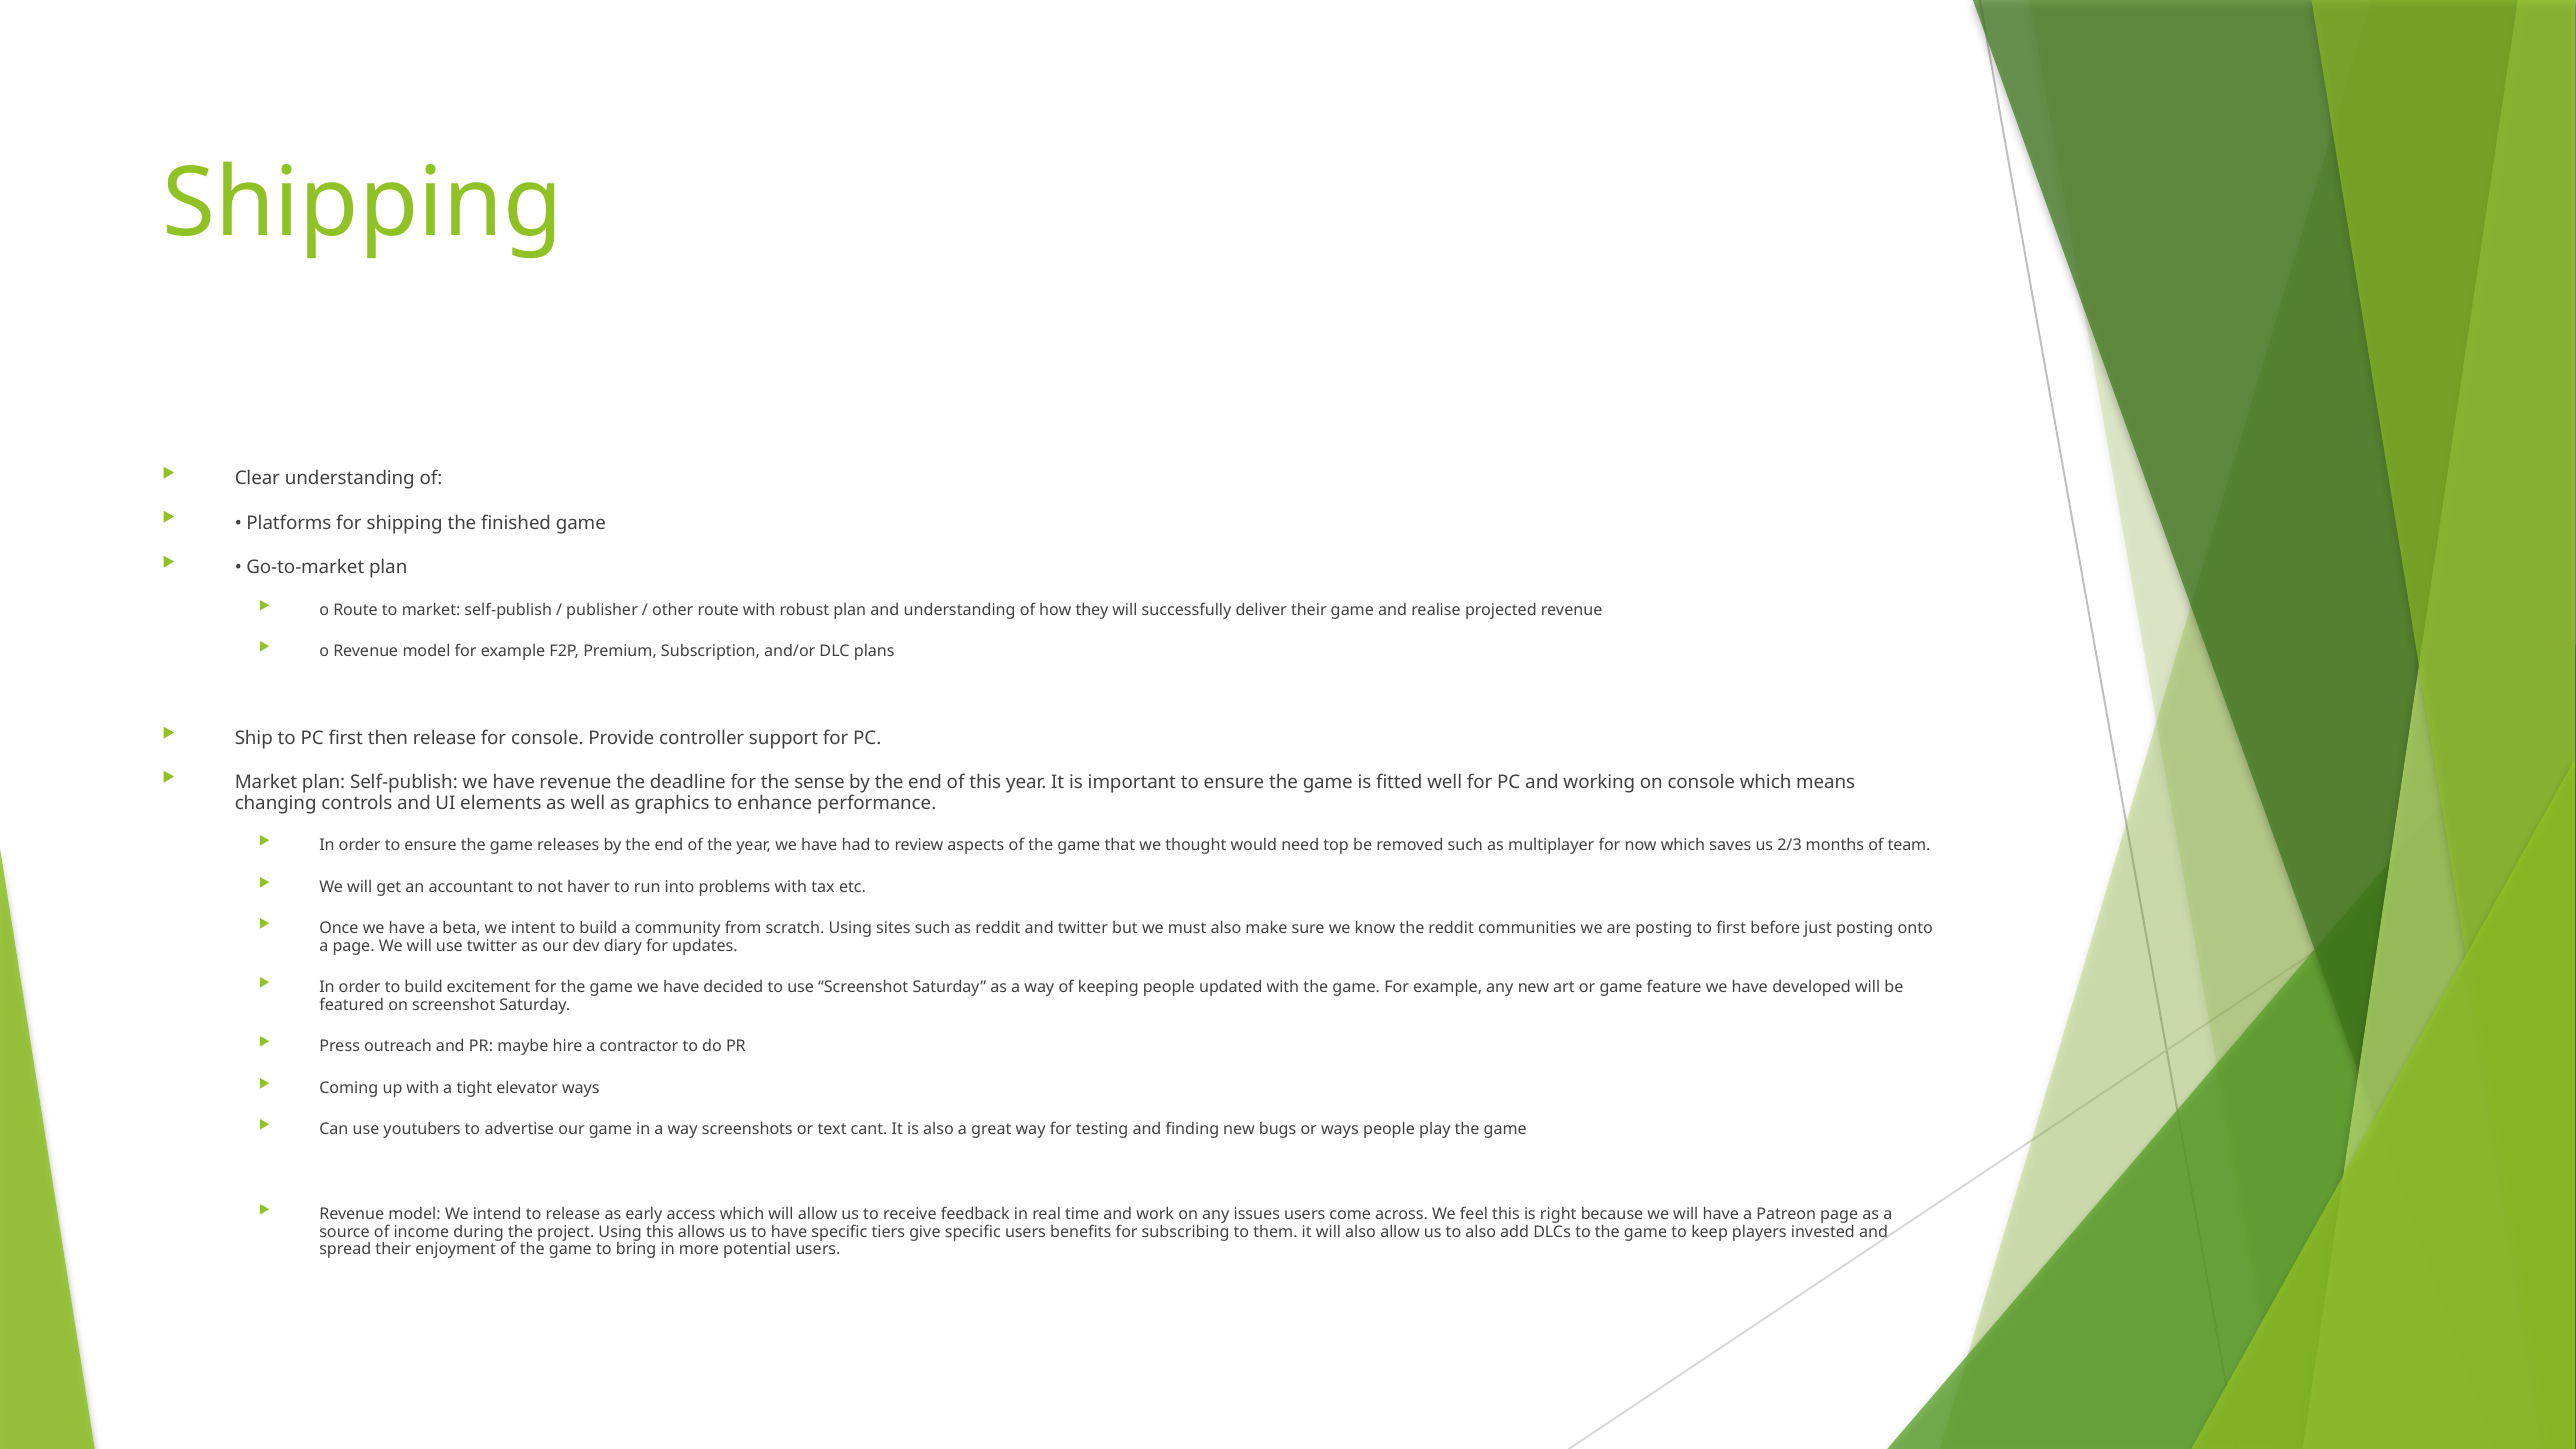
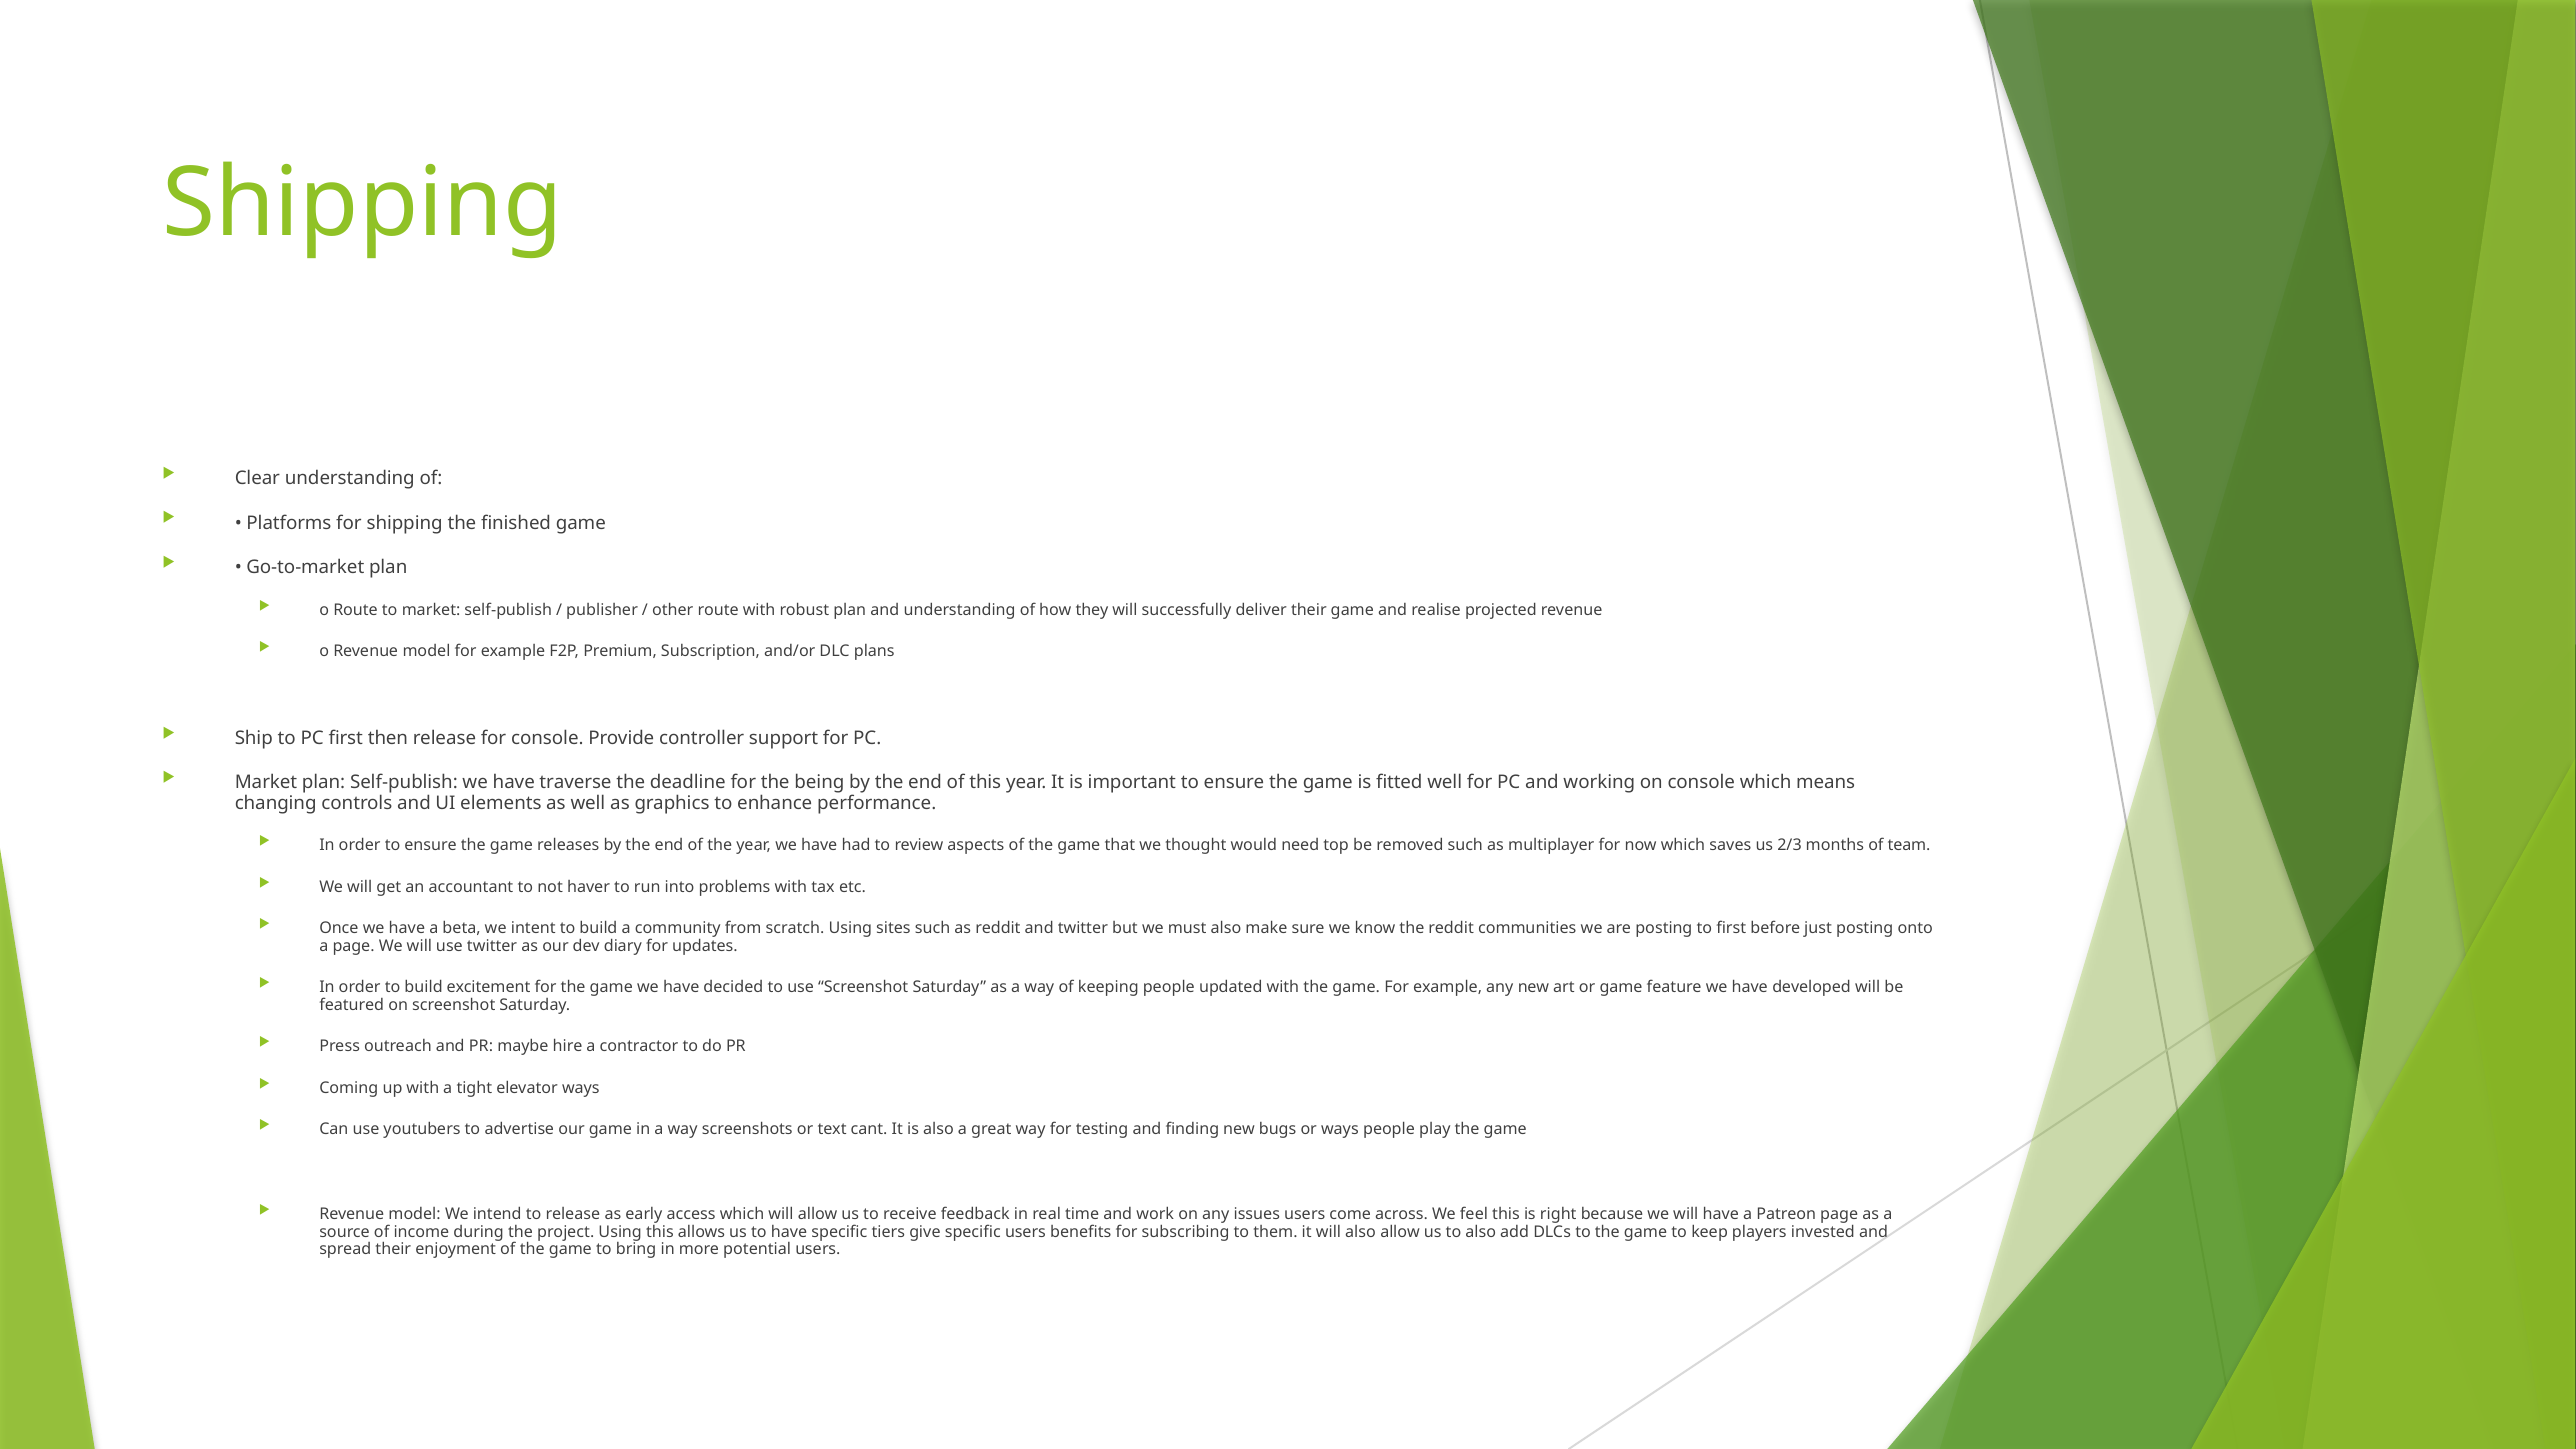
have revenue: revenue -> traverse
sense: sense -> being
